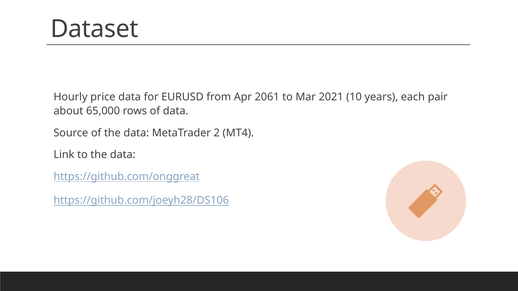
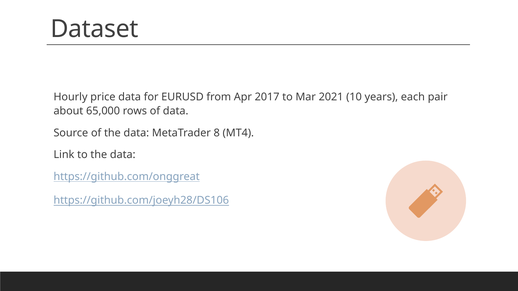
2061: 2061 -> 2017
2: 2 -> 8
